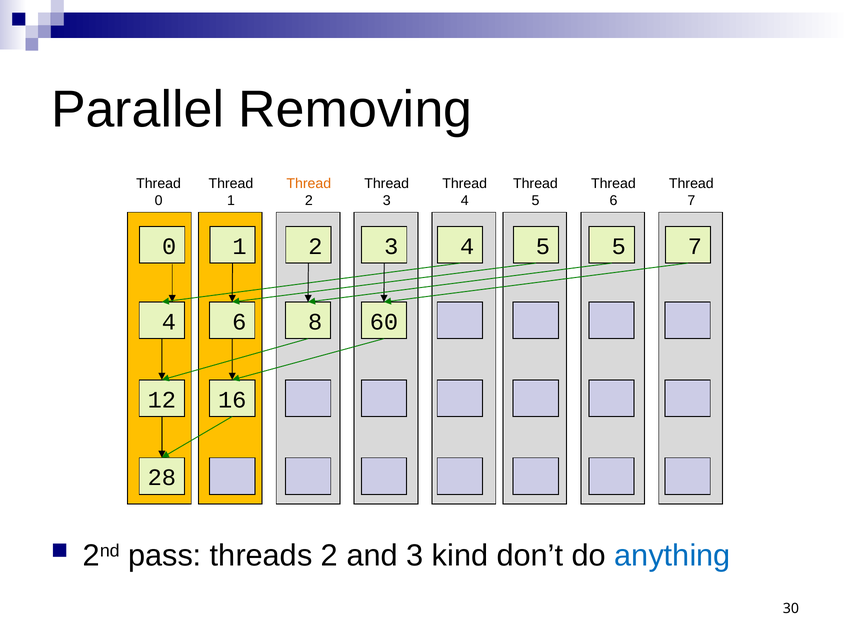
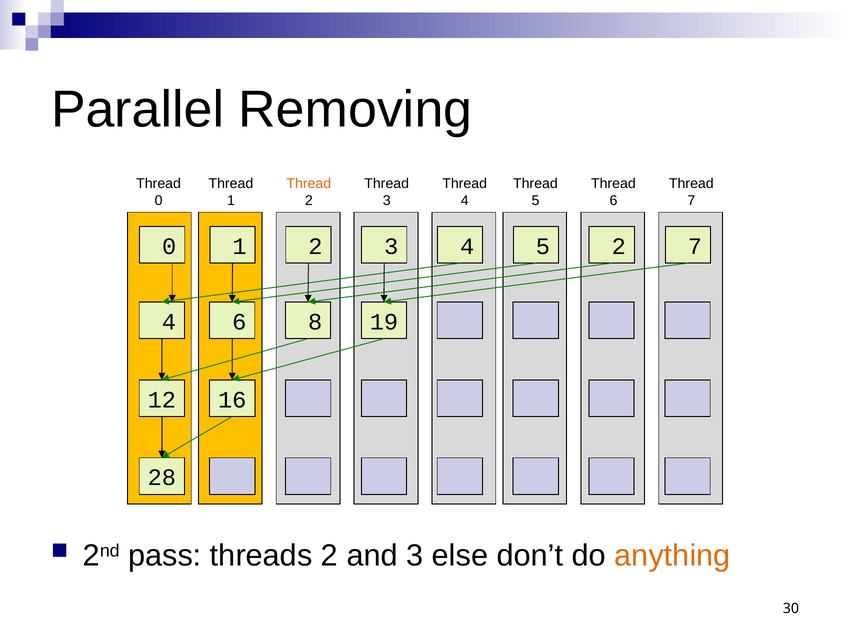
4 5: 5 -> 2
60: 60 -> 19
kind: kind -> else
anything colour: blue -> orange
